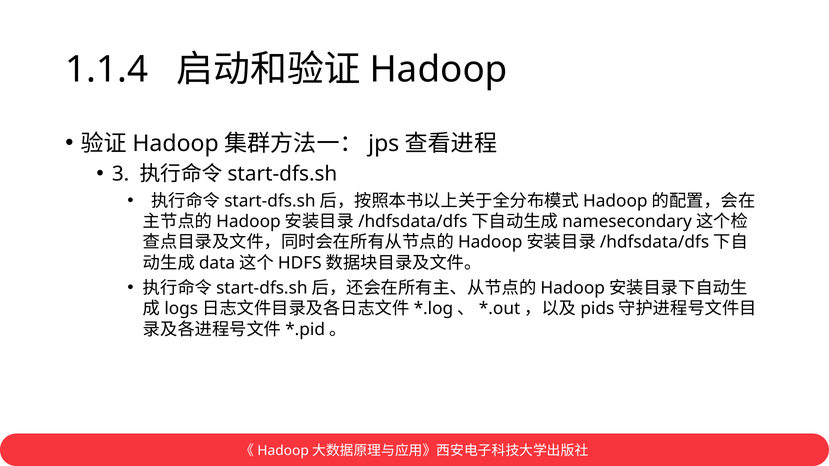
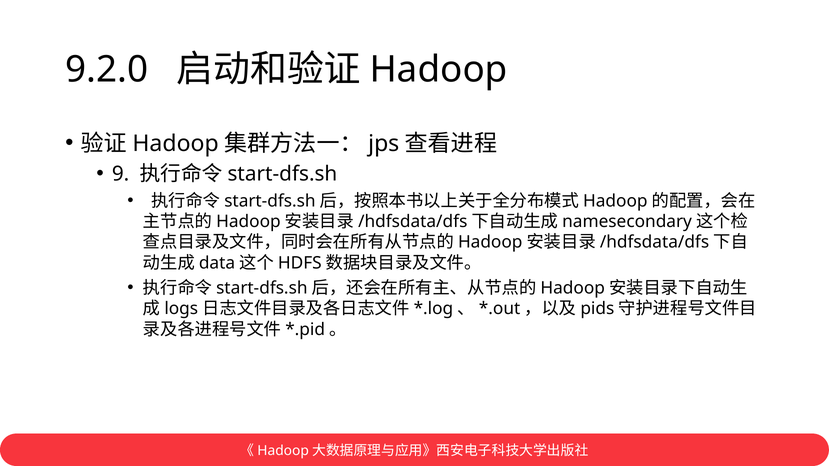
1.1.4: 1.1.4 -> 9.2.0
3: 3 -> 9
